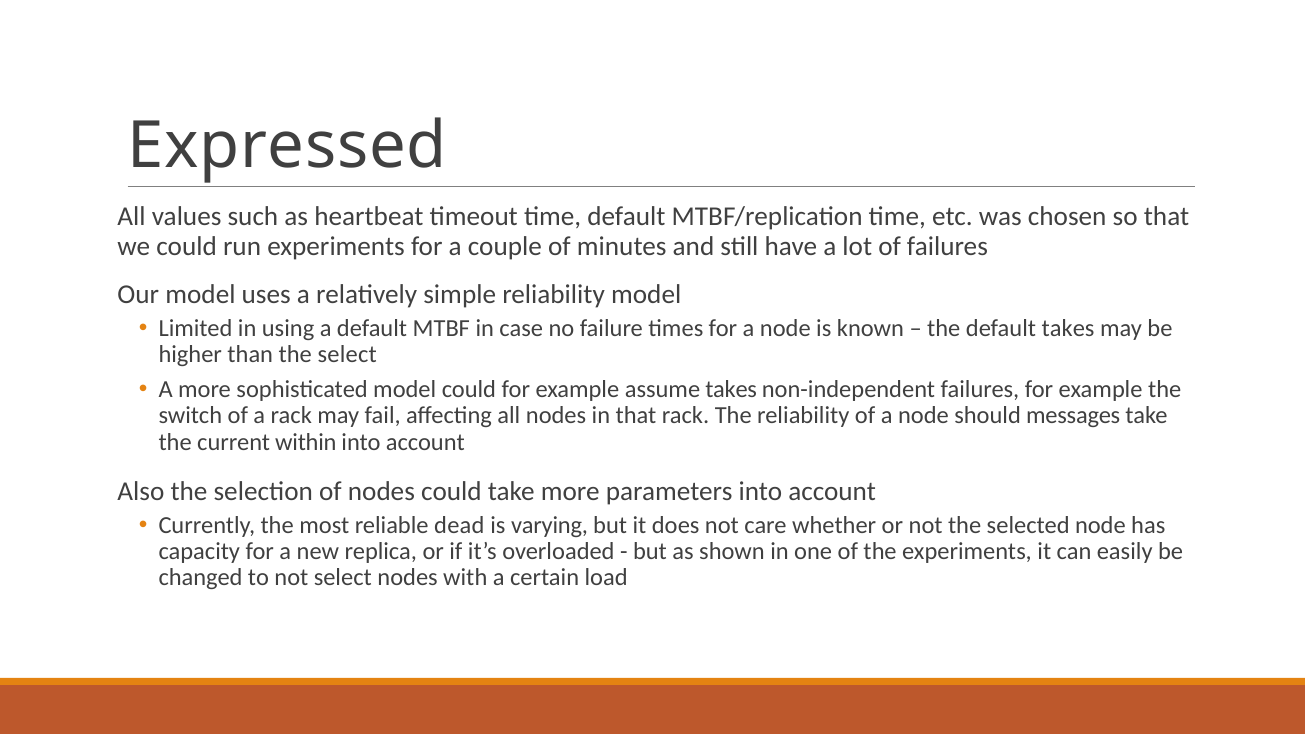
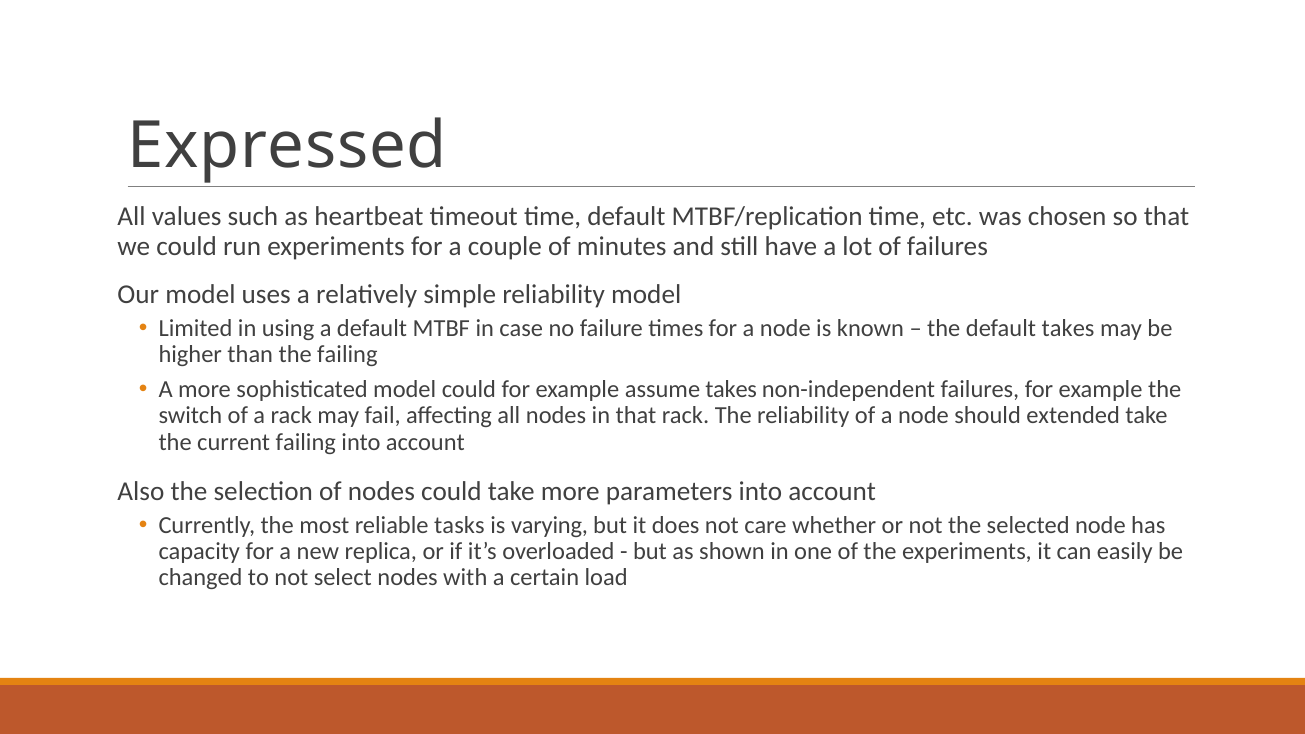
the select: select -> failing
messages: messages -> extended
current within: within -> failing
dead: dead -> tasks
